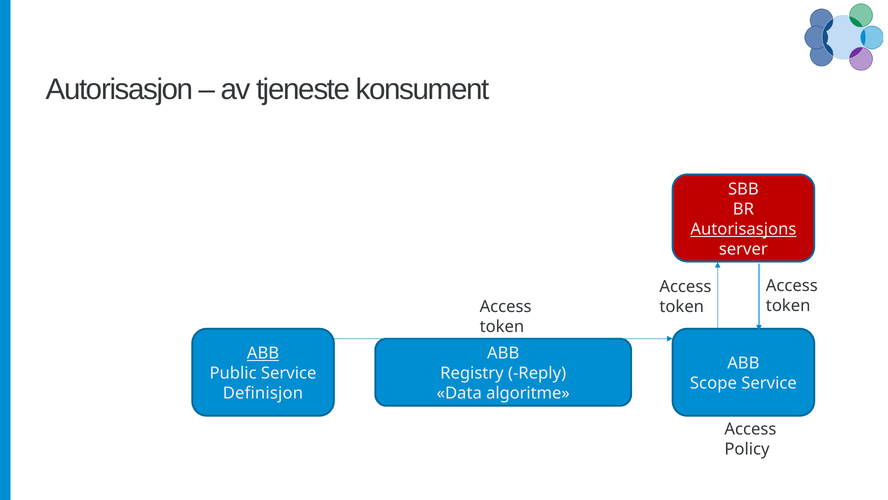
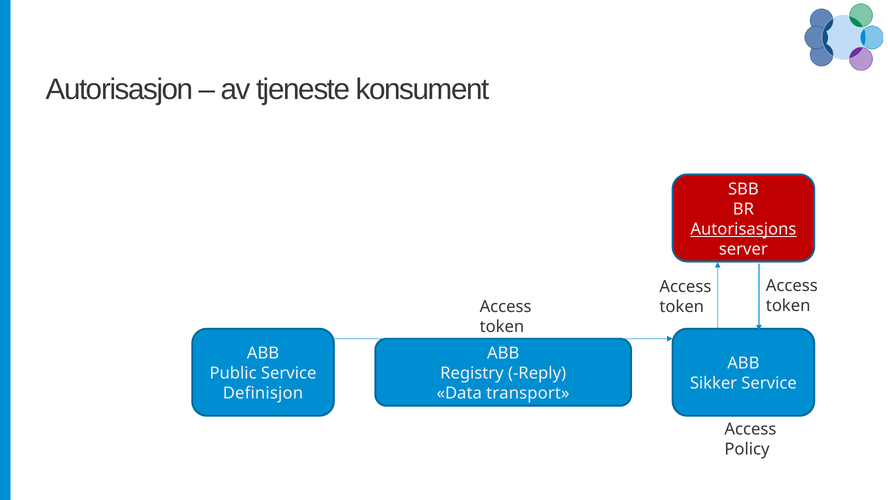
ABB at (263, 353) underline: present -> none
Scope: Scope -> Sikker
algoritme: algoritme -> transport
